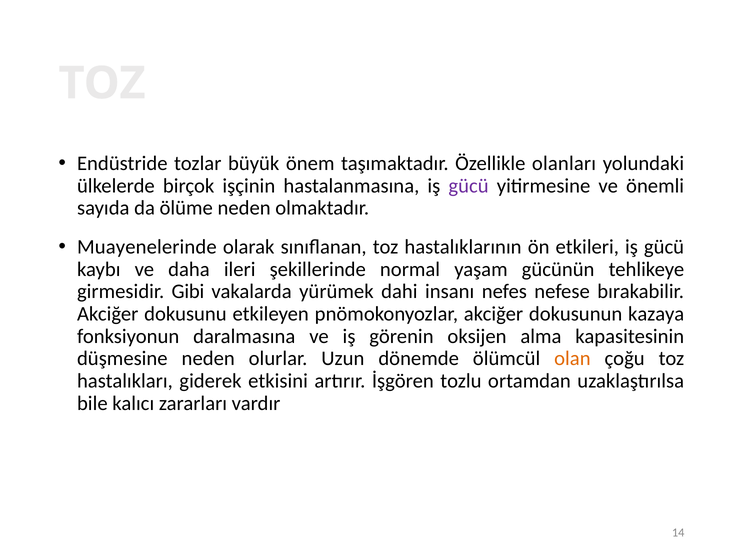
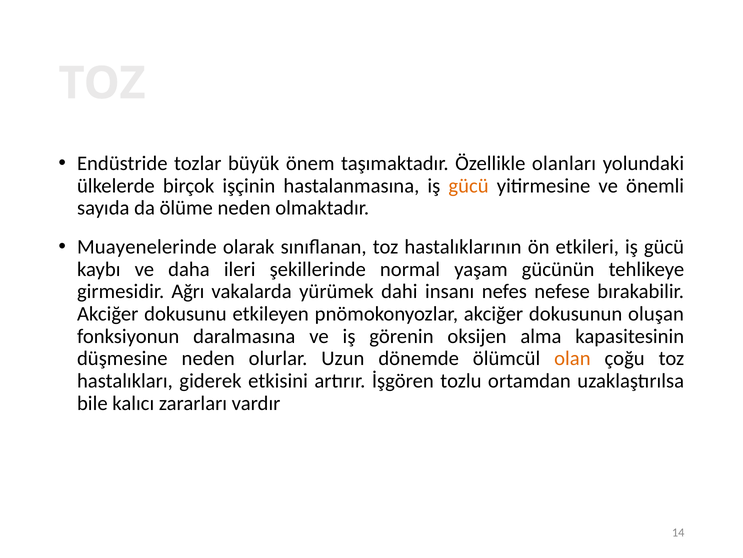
gücü at (469, 185) colour: purple -> orange
Gibi: Gibi -> Ağrı
kazaya: kazaya -> oluşan
